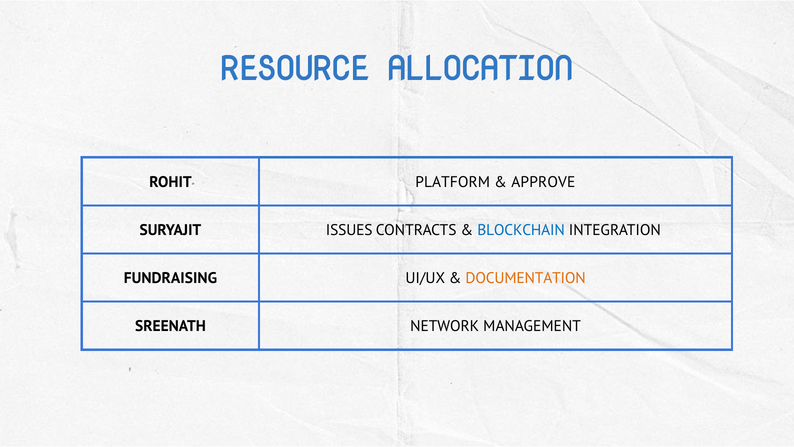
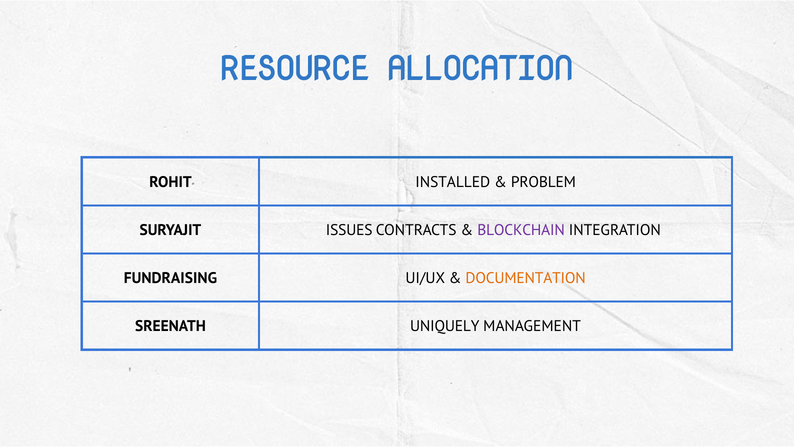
PLATFORM: PLATFORM -> INSTALLED
APPROVE: APPROVE -> PROBLEM
BLOCKCHAIN colour: blue -> purple
NETWORK: NETWORK -> UNIQUELY
